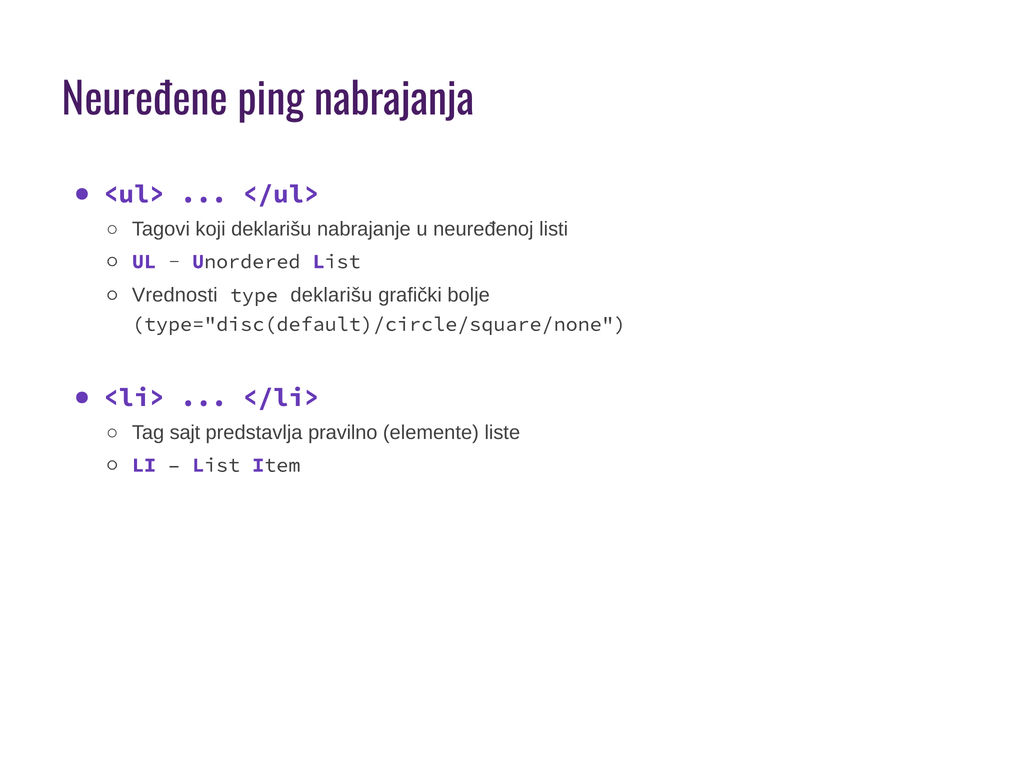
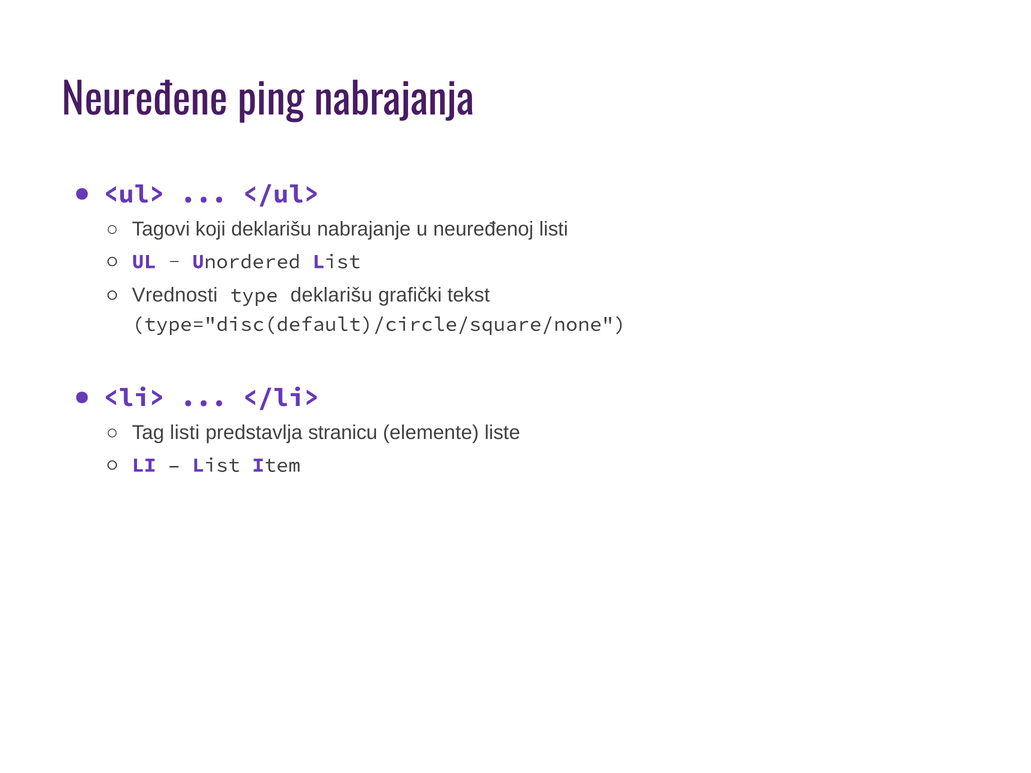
bolje: bolje -> tekst
Tag sajt: sajt -> listi
pravilno: pravilno -> stranicu
